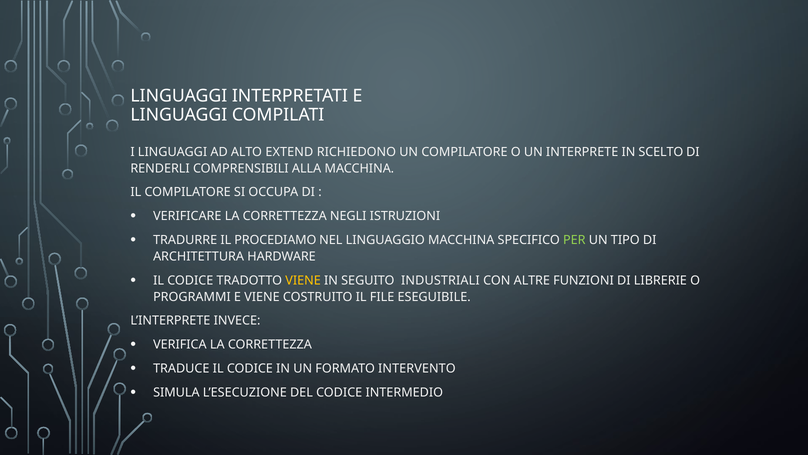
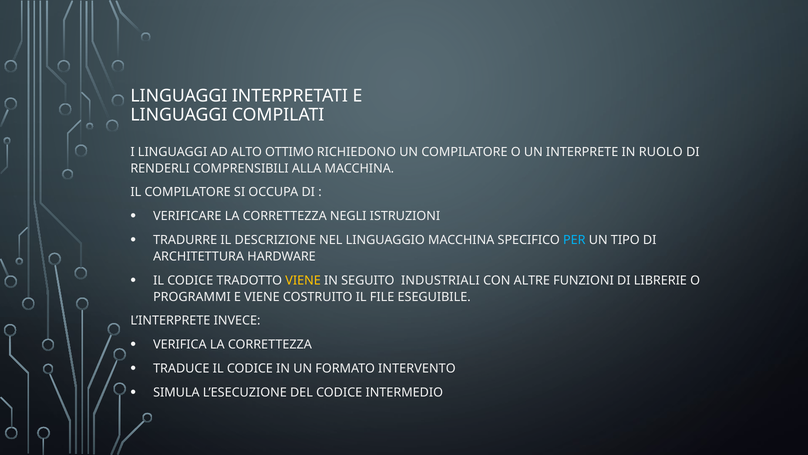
EXTEND: EXTEND -> OTTIMO
SCELTO: SCELTO -> RUOLO
PROCEDIAMO: PROCEDIAMO -> DESCRIZIONE
PER colour: light green -> light blue
